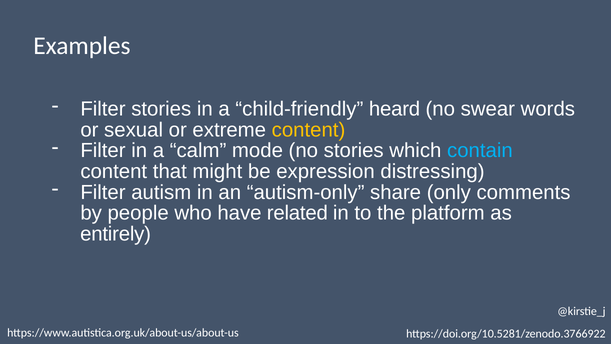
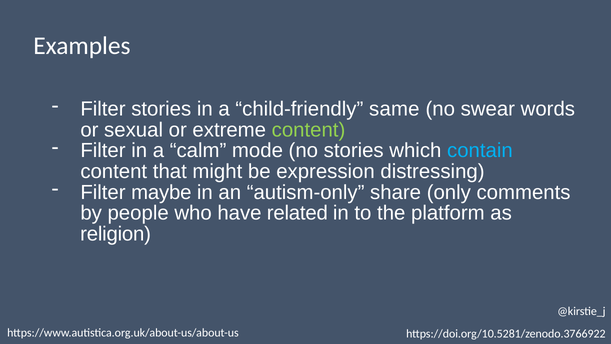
heard: heard -> same
content at (308, 130) colour: yellow -> light green
autism: autism -> maybe
entirely: entirely -> religion
